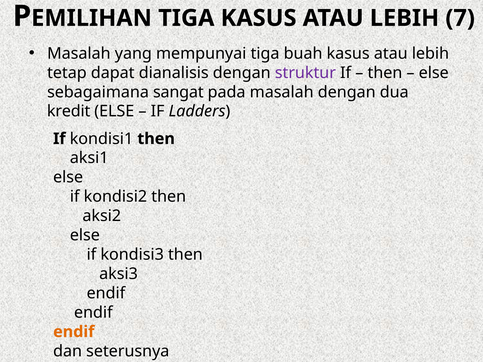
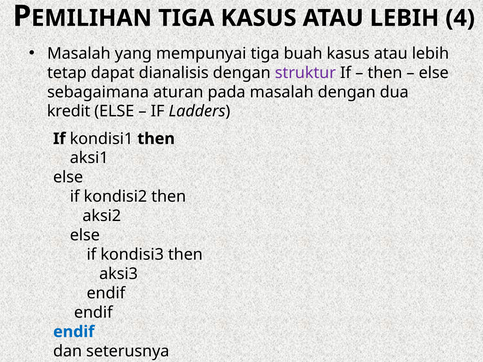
7: 7 -> 4
sangat: sangat -> aturan
endif at (74, 332) colour: orange -> blue
